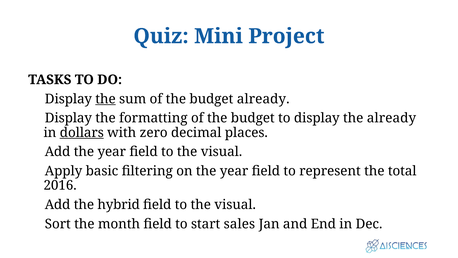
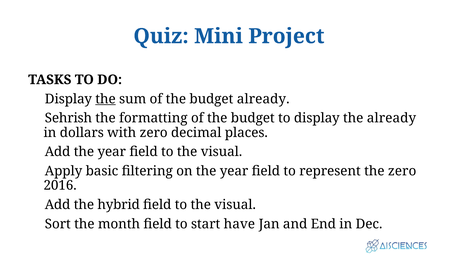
Display at (68, 118): Display -> Sehrish
dollars underline: present -> none
the total: total -> zero
sales: sales -> have
